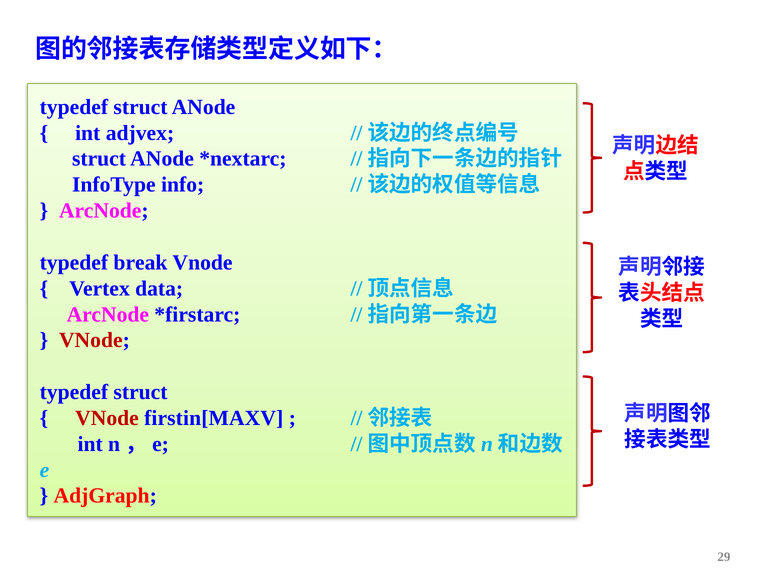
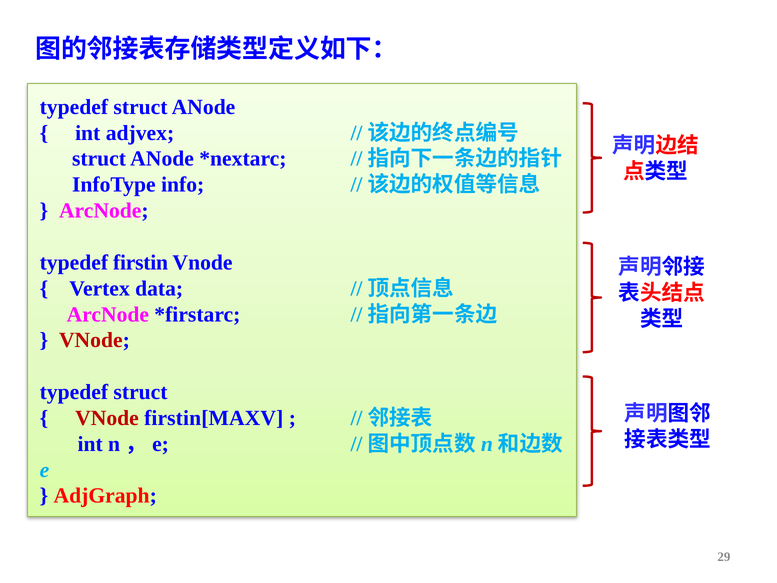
break: break -> firstin
